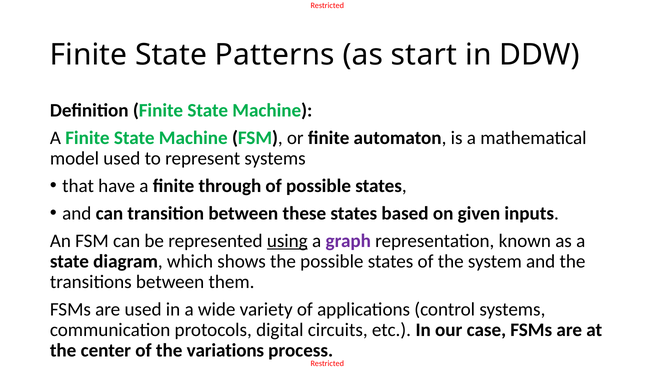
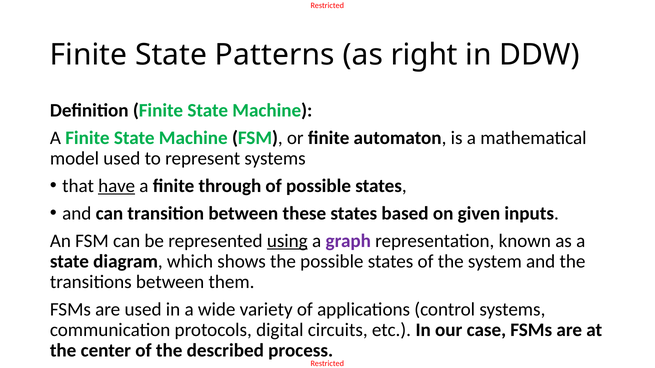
start: start -> right
have underline: none -> present
variations: variations -> described
